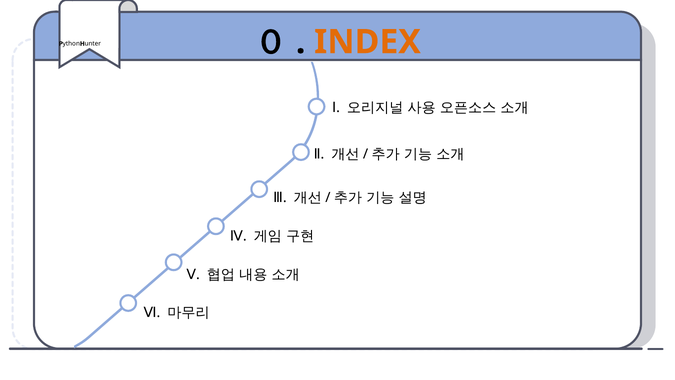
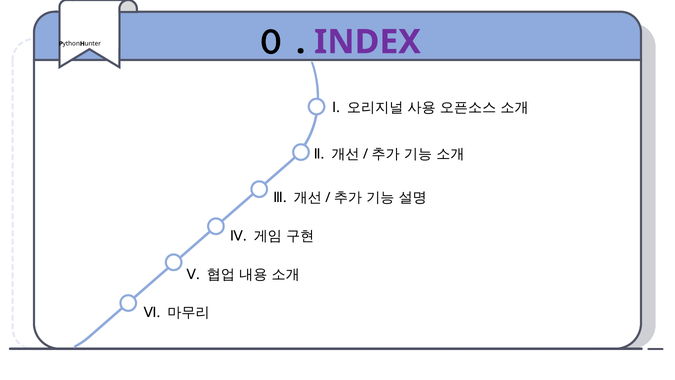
INDEX colour: orange -> purple
